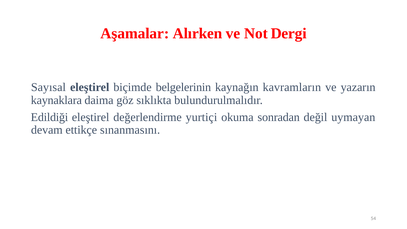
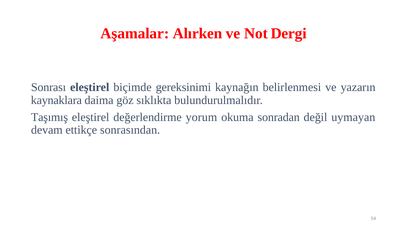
Sayısal: Sayısal -> Sonrası
belgelerinin: belgelerinin -> gereksinimi
kavramların: kavramların -> belirlenmesi
Edildiği: Edildiği -> Taşımış
yurtiçi: yurtiçi -> yorum
sınanmasını: sınanmasını -> sonrasından
